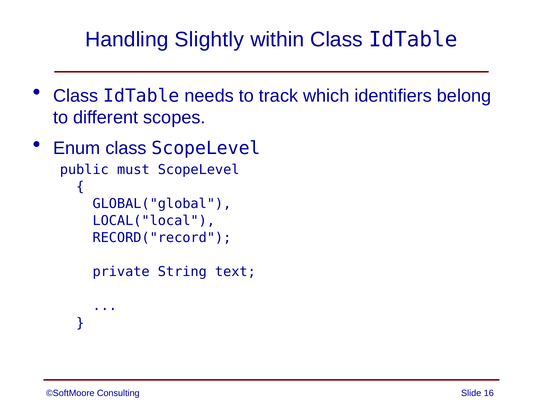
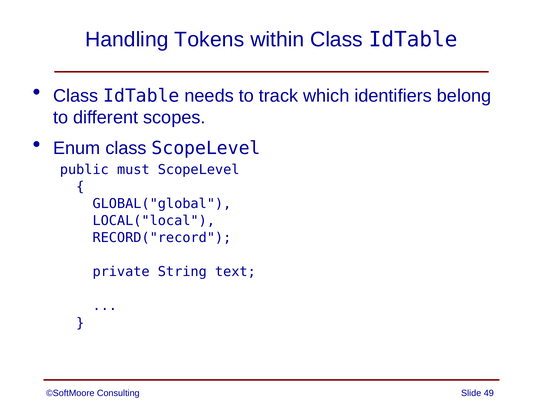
Slightly: Slightly -> Tokens
16: 16 -> 49
